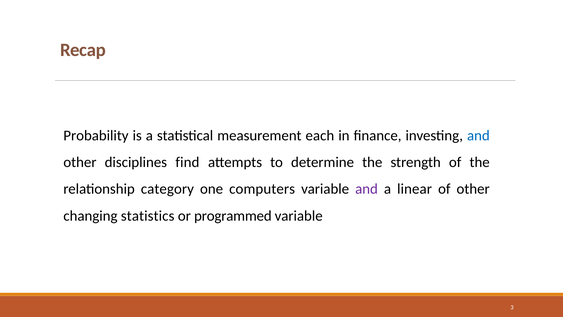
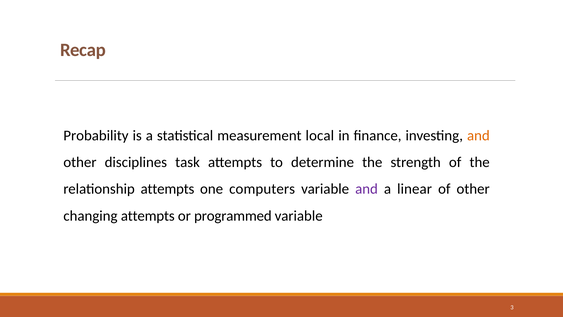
each: each -> local
and at (478, 135) colour: blue -> orange
find: find -> task
relationship category: category -> attempts
changing statistics: statistics -> attempts
